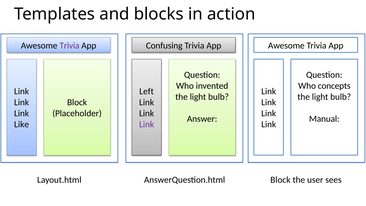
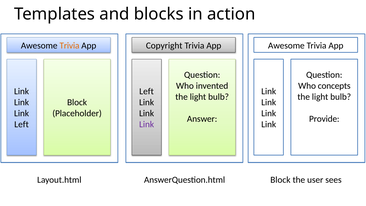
Trivia at (69, 46) colour: purple -> orange
Confusing: Confusing -> Copyright
Manual: Manual -> Provide
Like at (22, 124): Like -> Left
